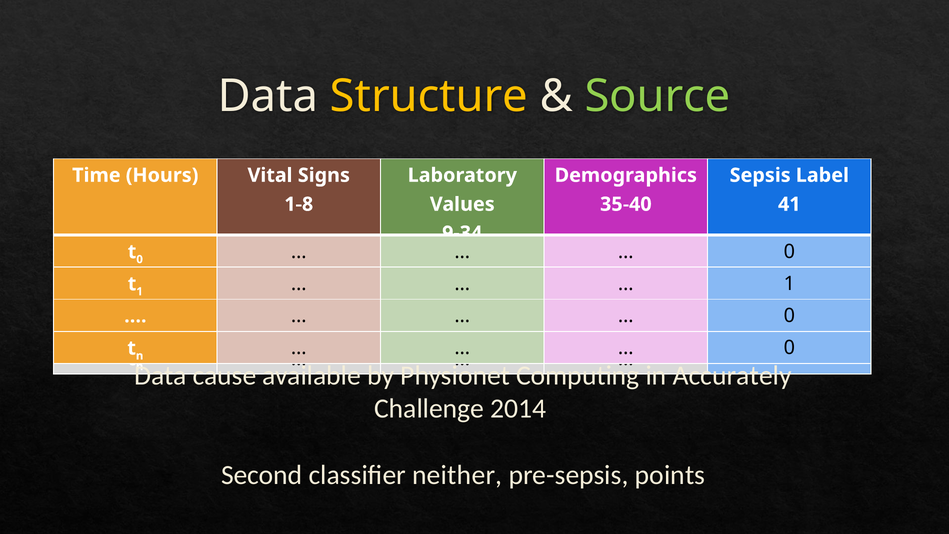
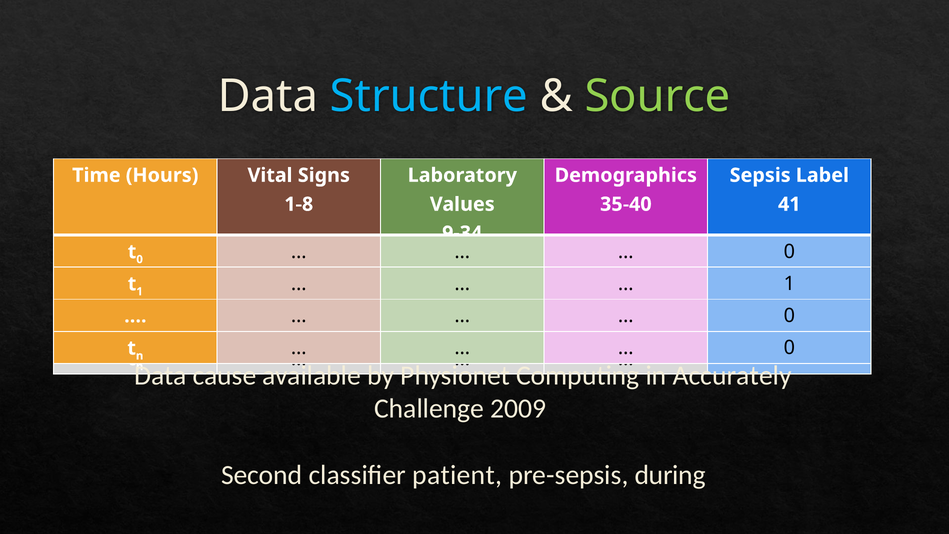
Structure colour: yellow -> light blue
2014: 2014 -> 2009
neither: neither -> patient
points: points -> during
